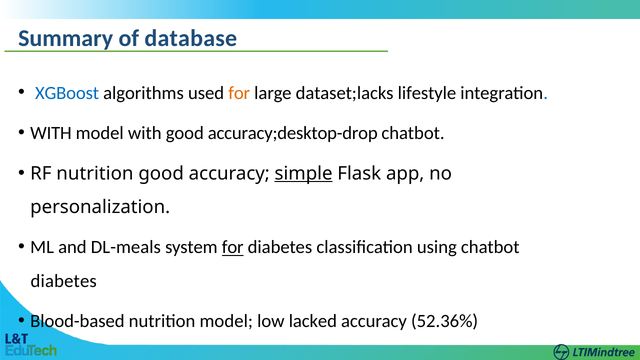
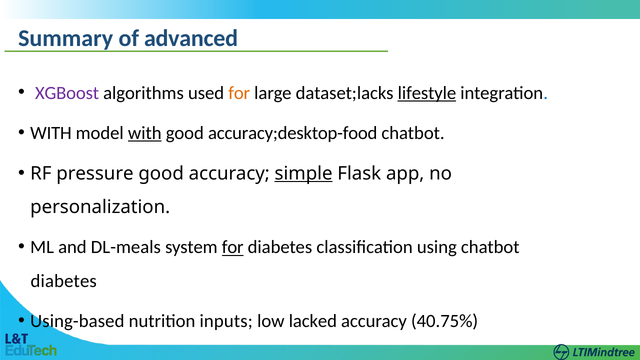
database: database -> advanced
XGBoost colour: blue -> purple
lifestyle underline: none -> present
with at (145, 133) underline: none -> present
accuracy;desktop-drop: accuracy;desktop-drop -> accuracy;desktop-food
RF nutrition: nutrition -> pressure
Blood-based: Blood-based -> Using-based
nutrition model: model -> inputs
52.36%: 52.36% -> 40.75%
